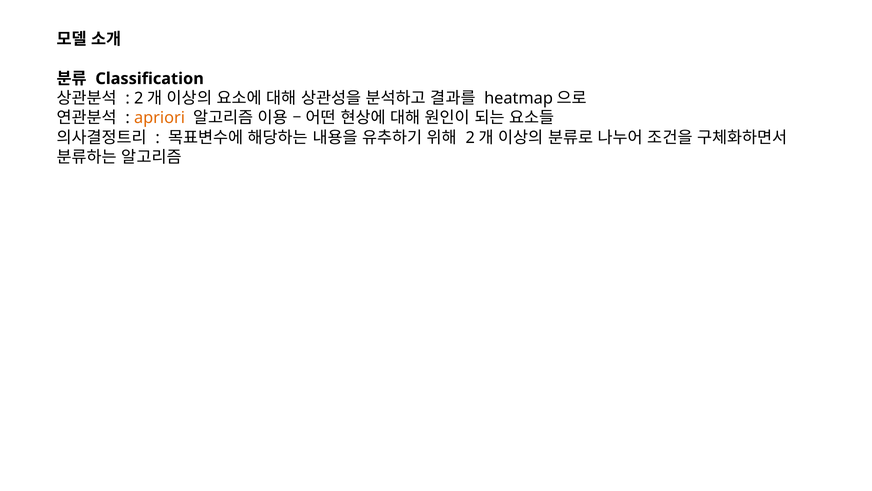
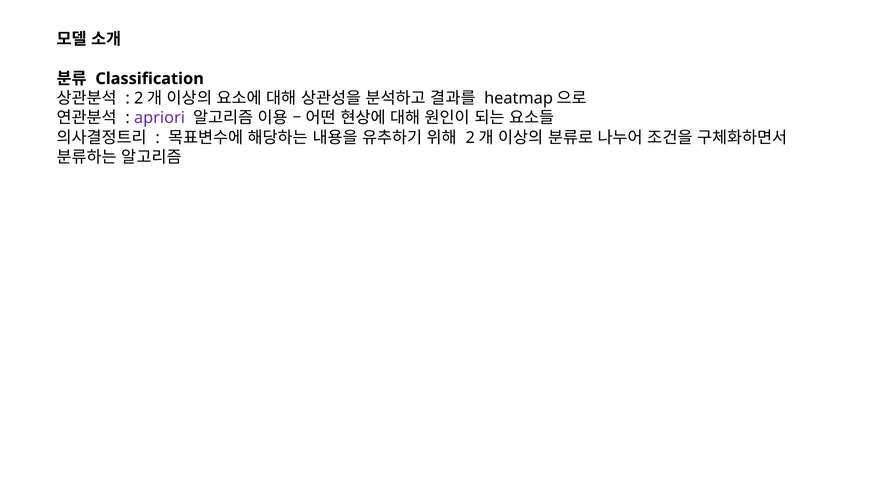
apriori colour: orange -> purple
